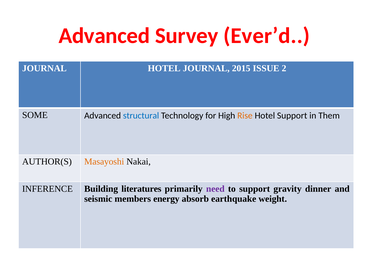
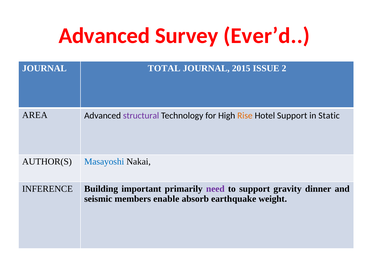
JOURNAL HOTEL: HOTEL -> TOTAL
SOME: SOME -> AREA
structural colour: blue -> purple
Them: Them -> Static
Masayoshi colour: orange -> blue
literatures: literatures -> important
energy: energy -> enable
